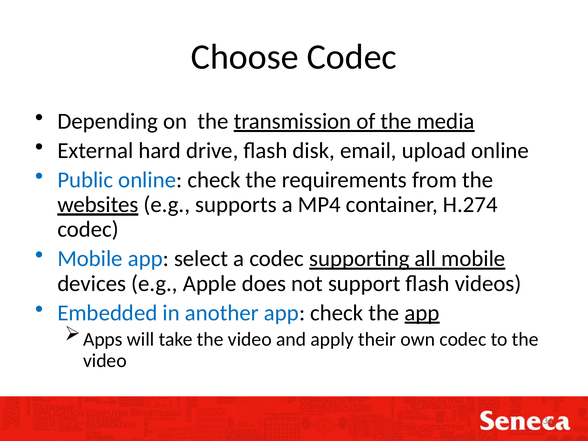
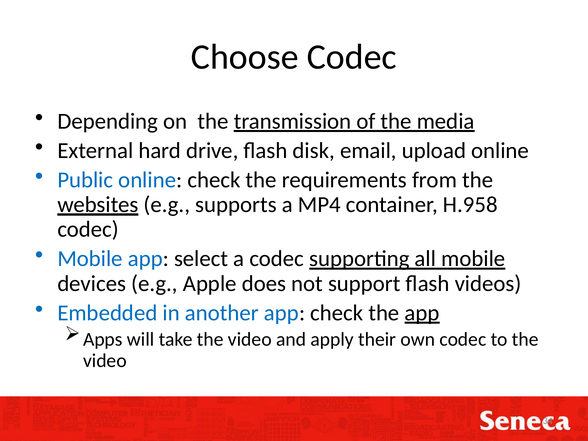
H.274: H.274 -> H.958
